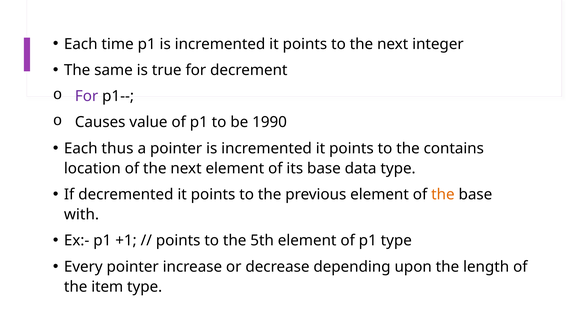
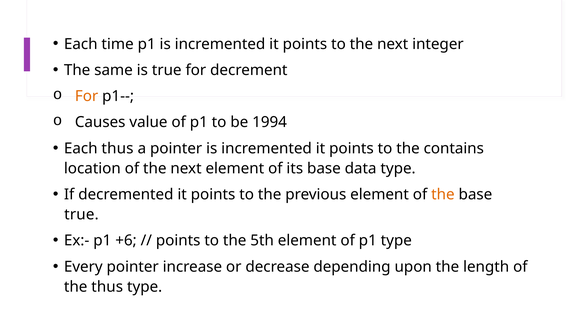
For at (87, 96) colour: purple -> orange
1990: 1990 -> 1994
with at (81, 215): with -> true
+1: +1 -> +6
the item: item -> thus
